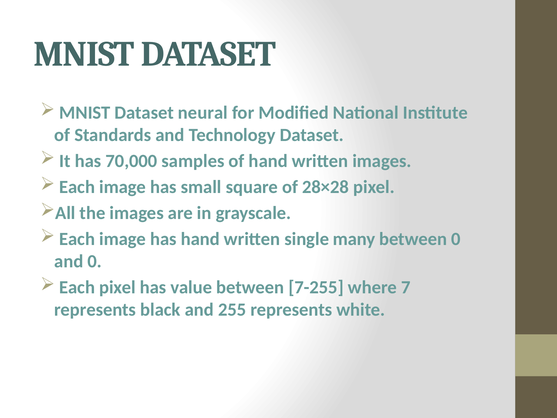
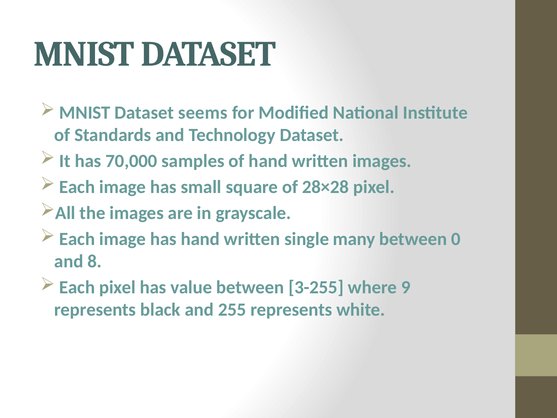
neural: neural -> seems
and 0: 0 -> 8
7-255: 7-255 -> 3-255
7: 7 -> 9
